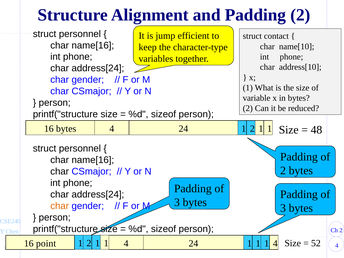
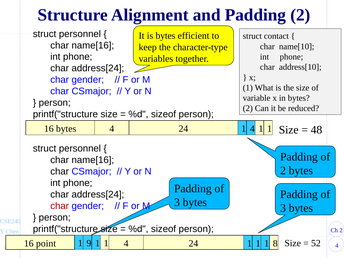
is jump: jump -> bytes
4 1 2: 2 -> 4
char at (60, 206) colour: orange -> red
2 at (89, 243): 2 -> 9
1 4: 4 -> 8
